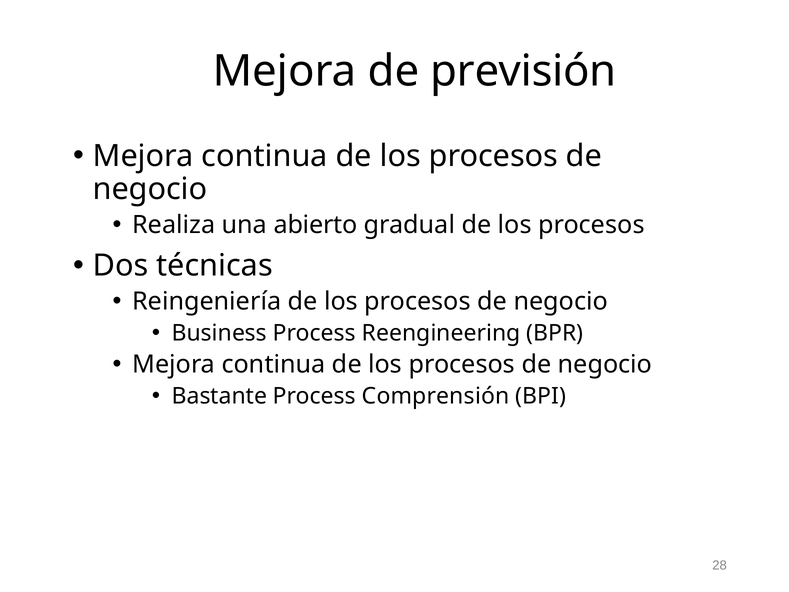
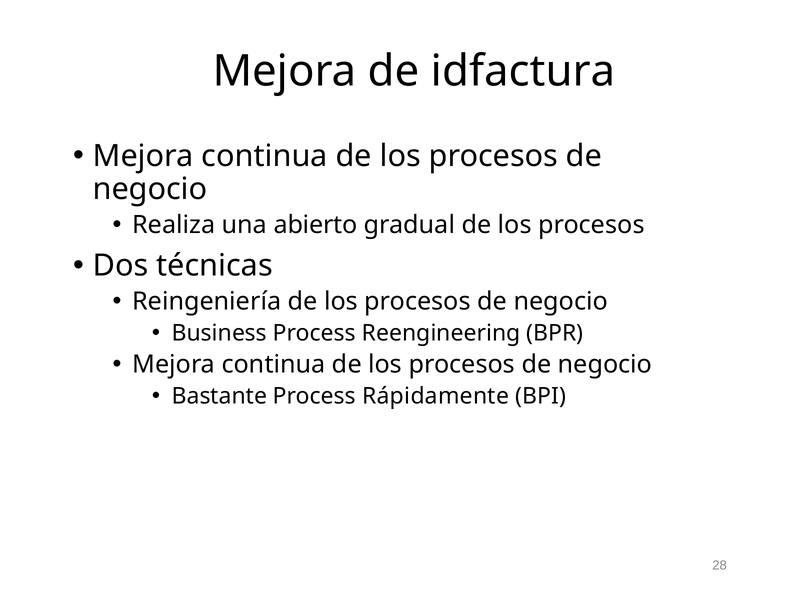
previsión: previsión -> idfactura
Comprensión: Comprensión -> Rápidamente
